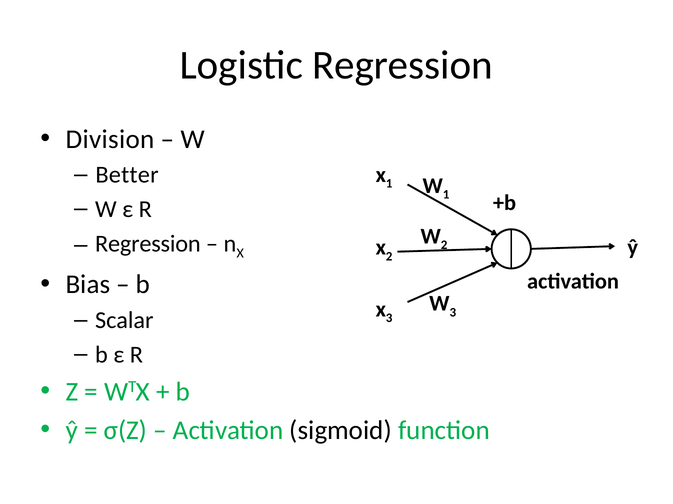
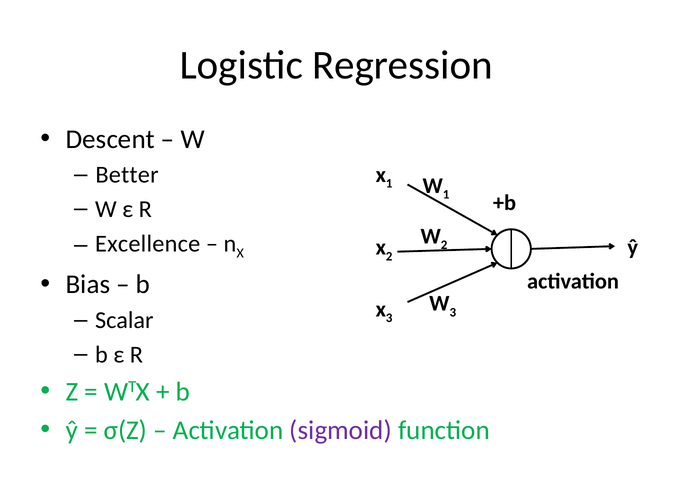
Division: Division -> Descent
Regression at (148, 244): Regression -> Excellence
sigmoid colour: black -> purple
